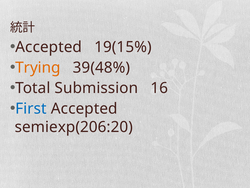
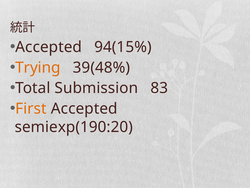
19(15%: 19(15% -> 94(15%
16: 16 -> 83
First colour: blue -> orange
semiexp(206:20: semiexp(206:20 -> semiexp(190:20
